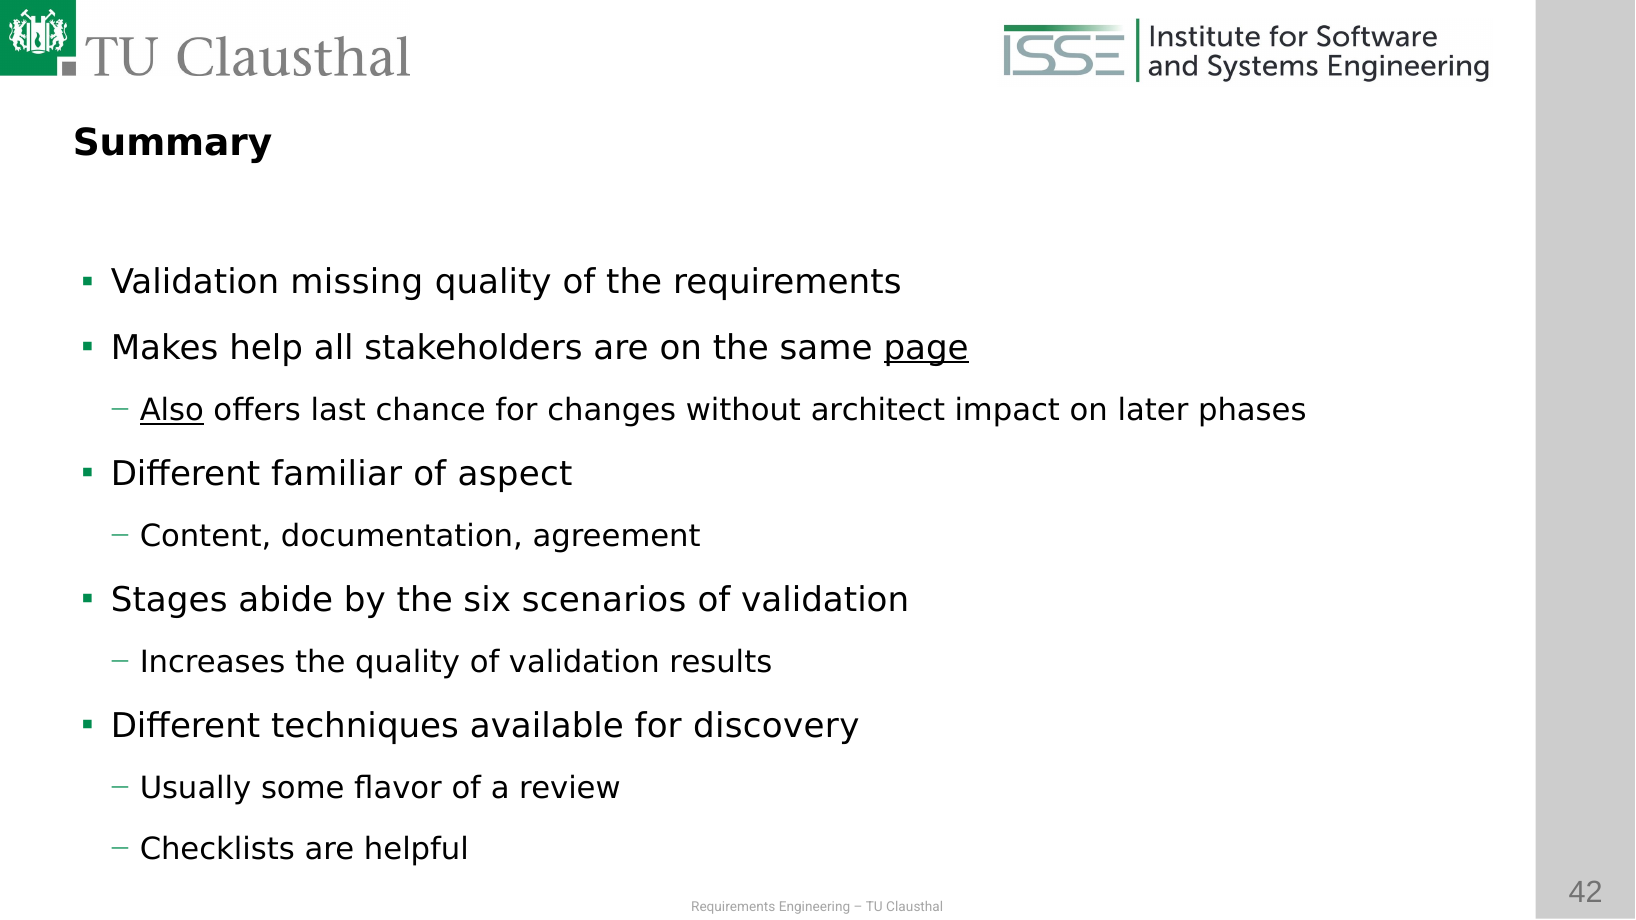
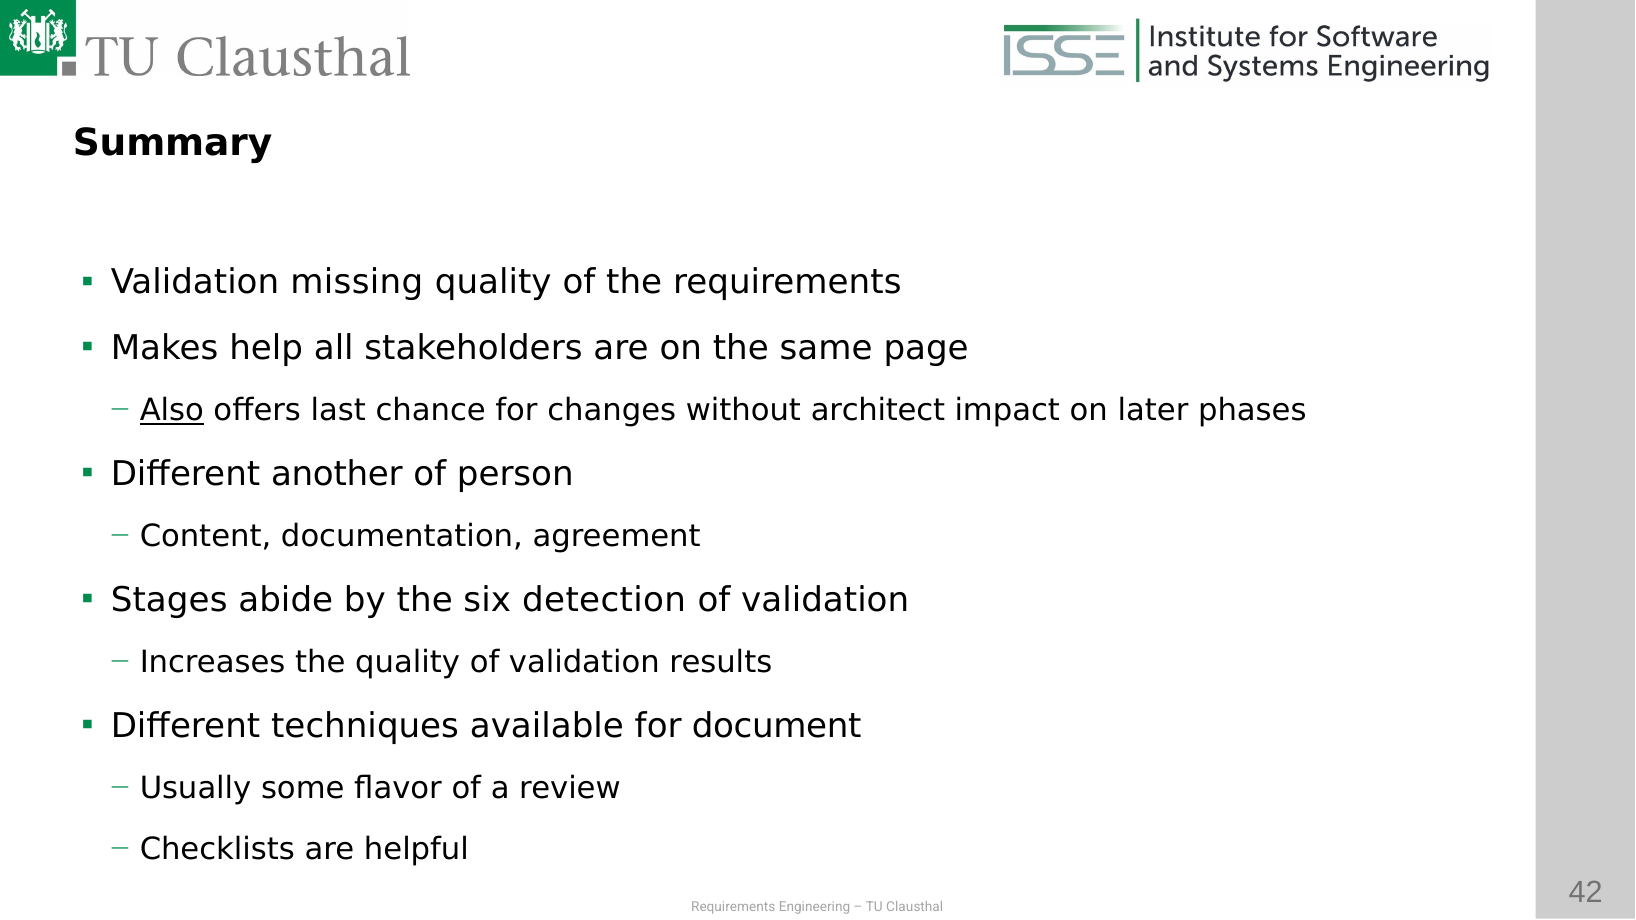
page underline: present -> none
familiar: familiar -> another
aspect: aspect -> person
scenarios: scenarios -> detection
discovery: discovery -> document
